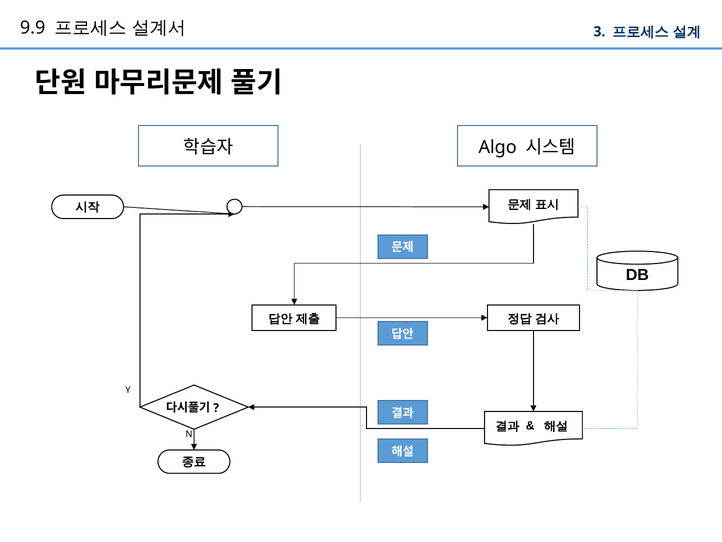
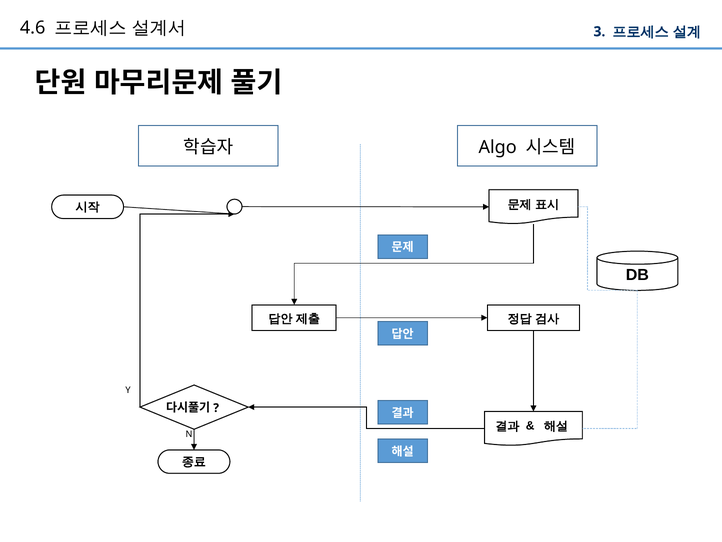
9.9: 9.9 -> 4.6
